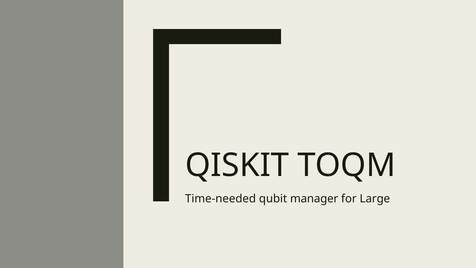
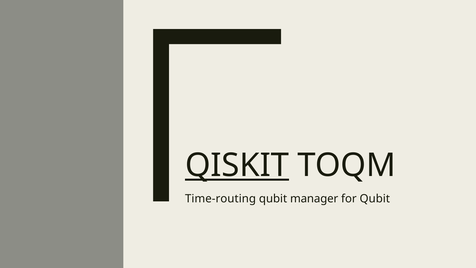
QISKIT underline: none -> present
Time-needed: Time-needed -> Time-routing
for Large: Large -> Qubit
